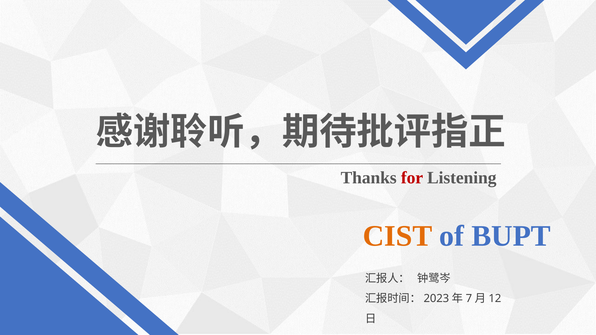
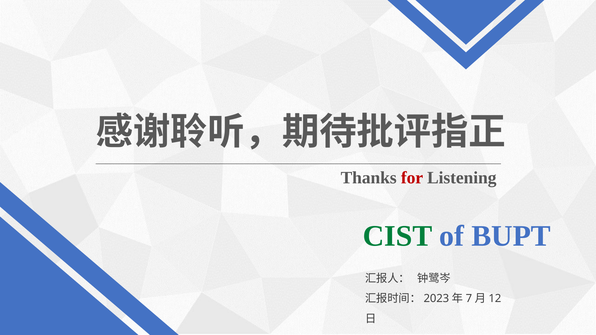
CIST colour: orange -> green
